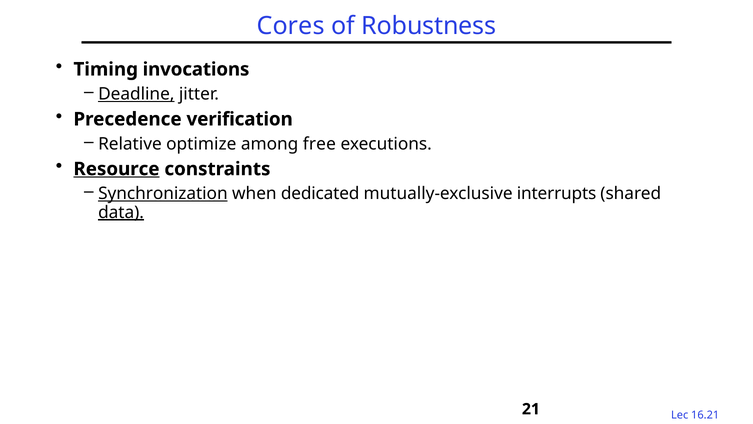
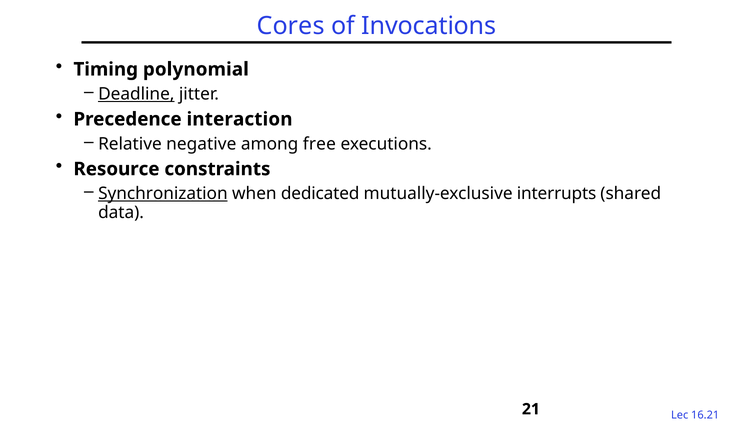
Robustness: Robustness -> Invocations
invocations: invocations -> polynomial
verification: verification -> interaction
optimize: optimize -> negative
Resource underline: present -> none
data underline: present -> none
